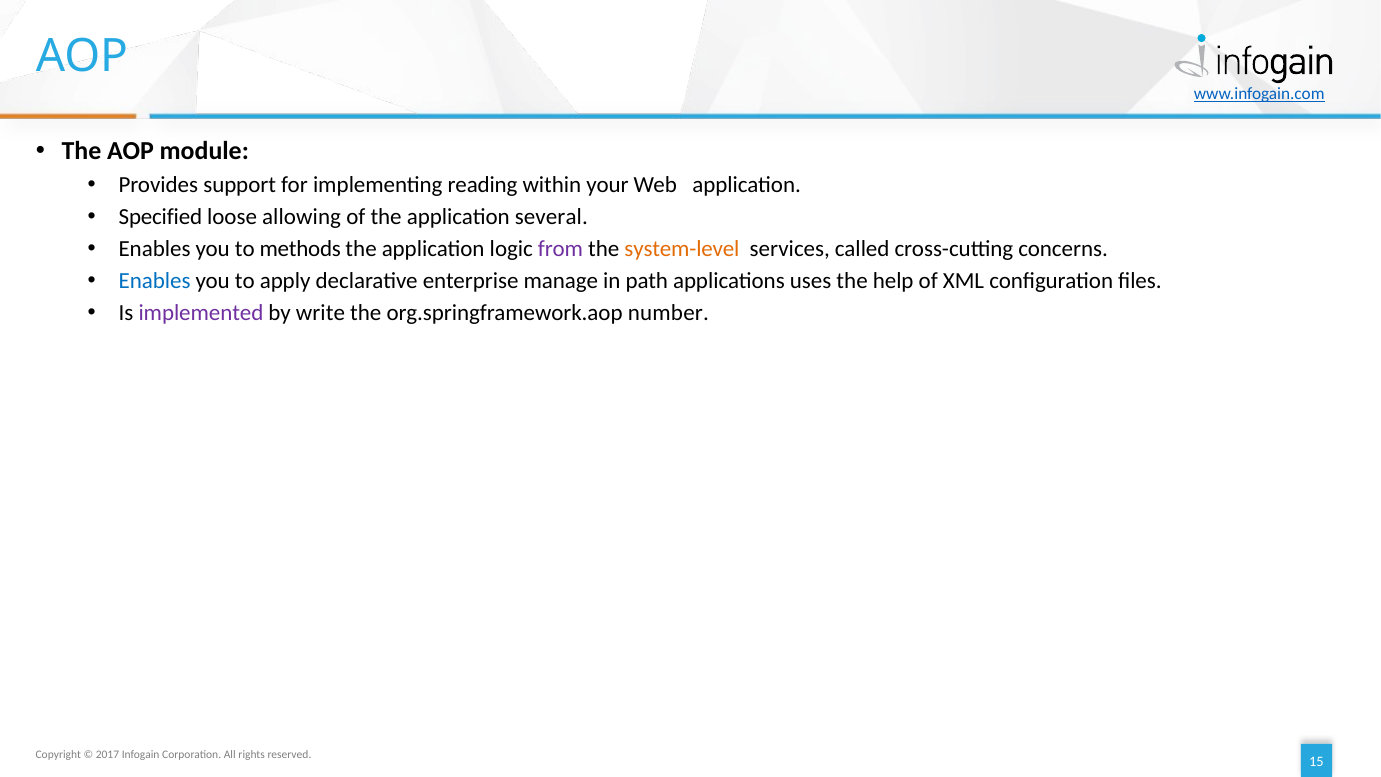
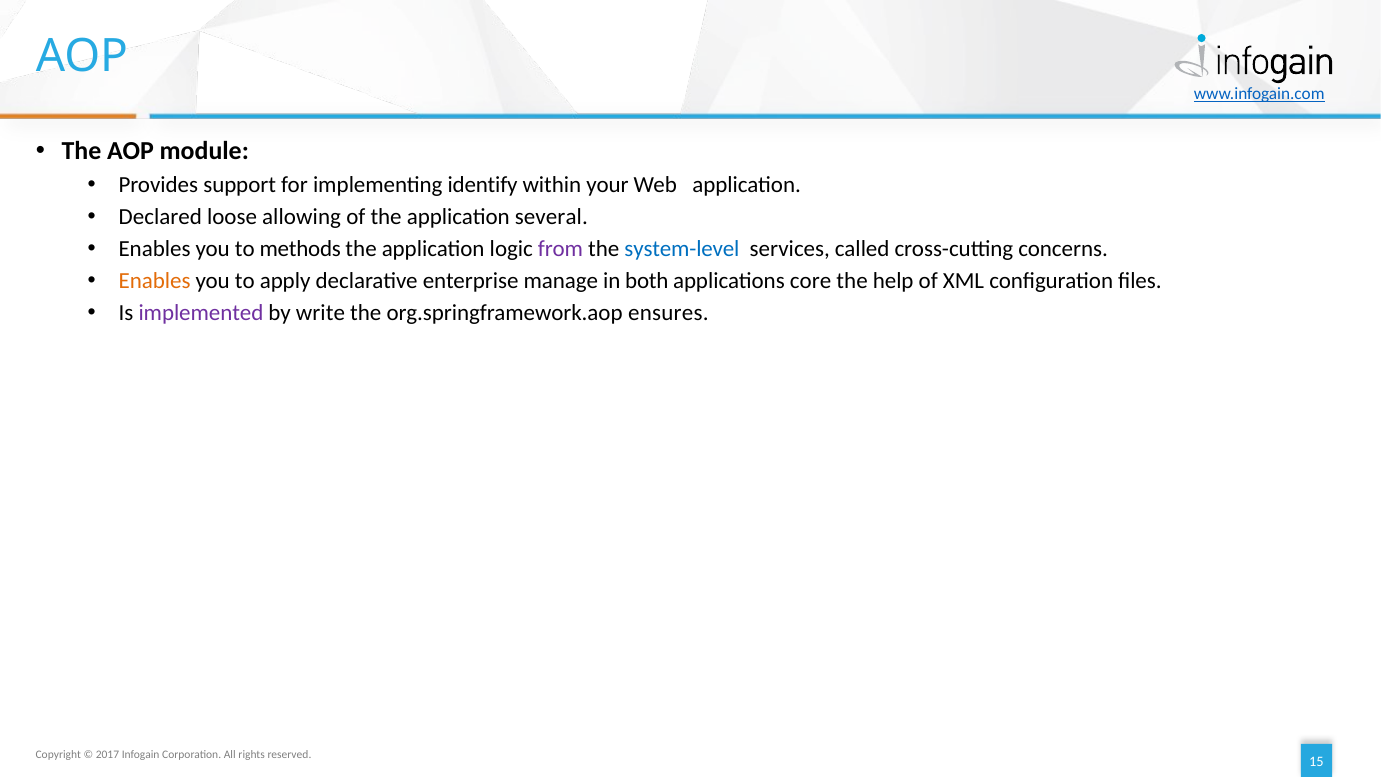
reading: reading -> identify
Specified: Specified -> Declared
system-level colour: orange -> blue
Enables at (155, 281) colour: blue -> orange
path: path -> both
uses: uses -> core
number: number -> ensures
